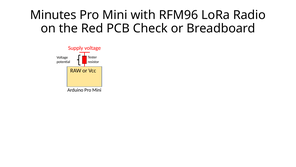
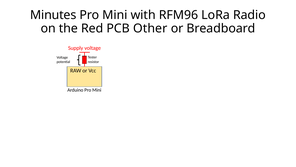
Check: Check -> Other
